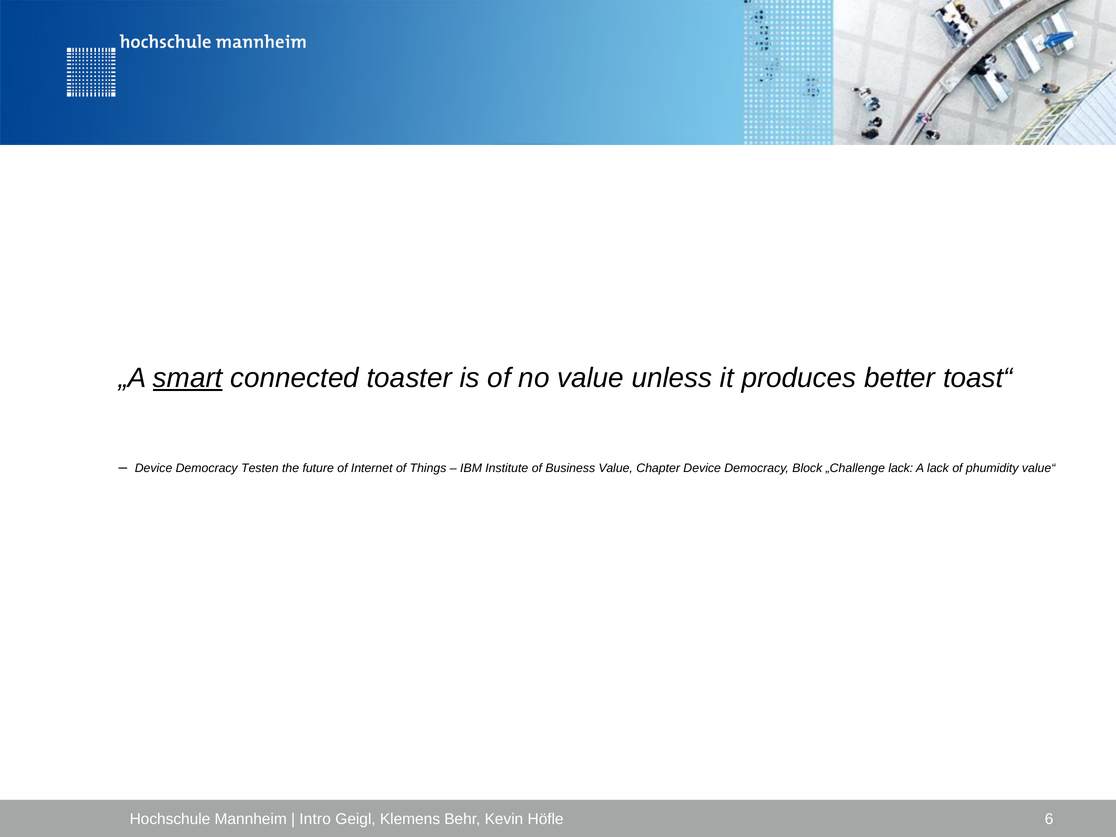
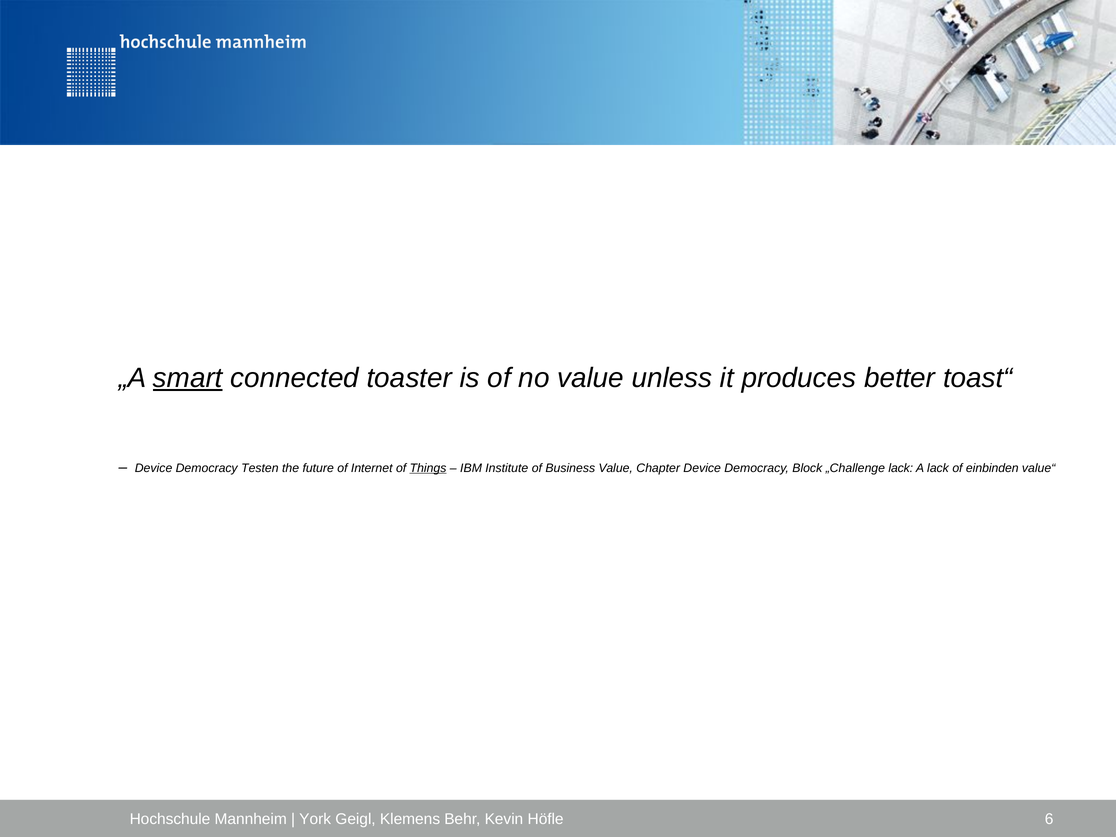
Things underline: none -> present
phumidity: phumidity -> einbinden
Intro: Intro -> York
